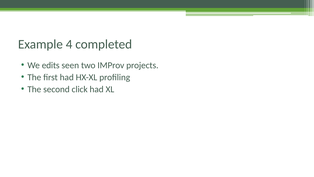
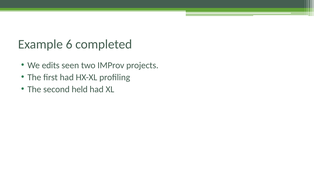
4: 4 -> 6
click: click -> held
